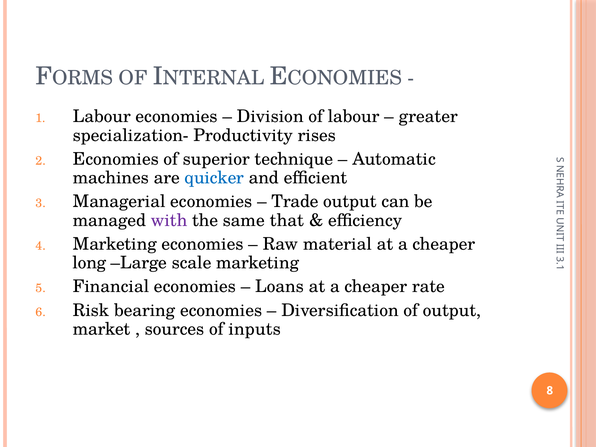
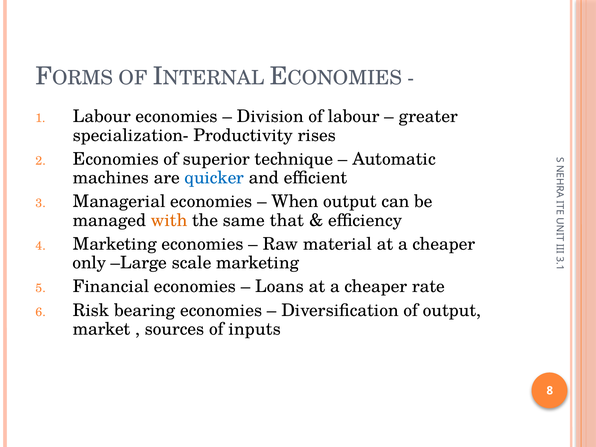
Trade: Trade -> When
with colour: purple -> orange
long: long -> only
